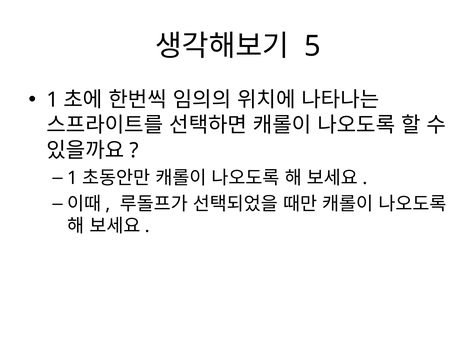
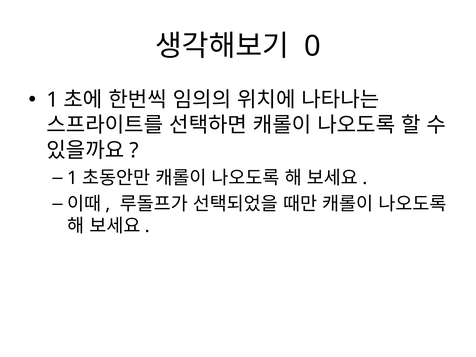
5: 5 -> 0
